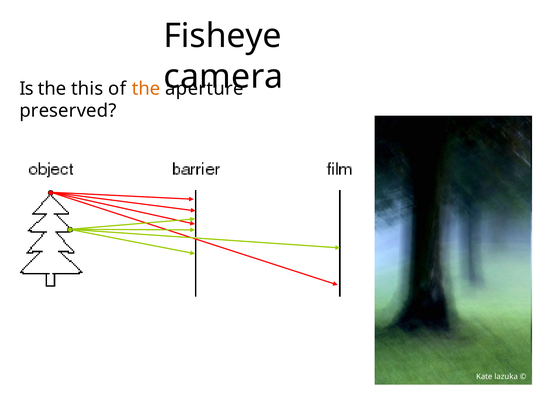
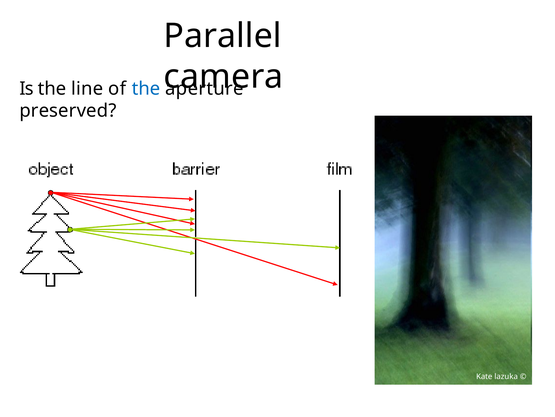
Fisheye: Fisheye -> Parallel
this: this -> line
the at (146, 88) colour: orange -> blue
